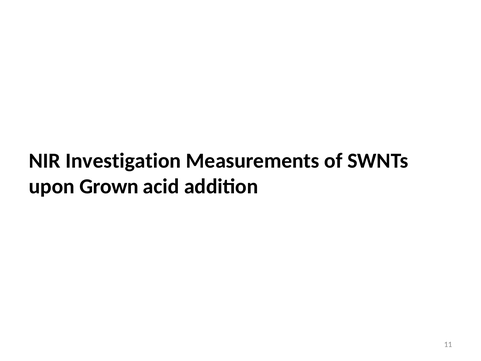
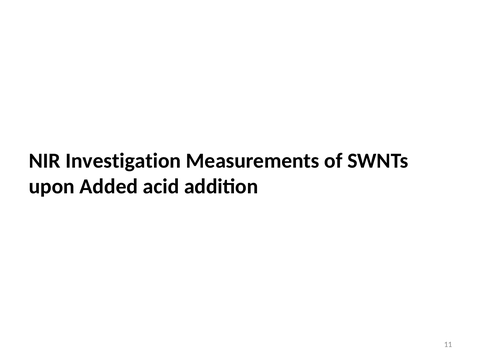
Grown: Grown -> Added
